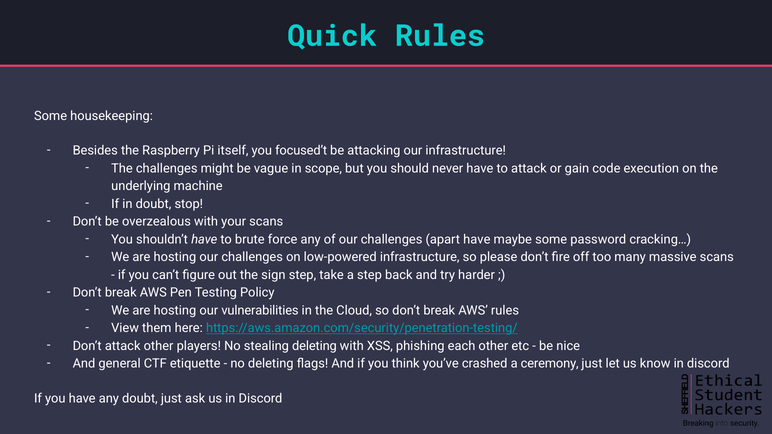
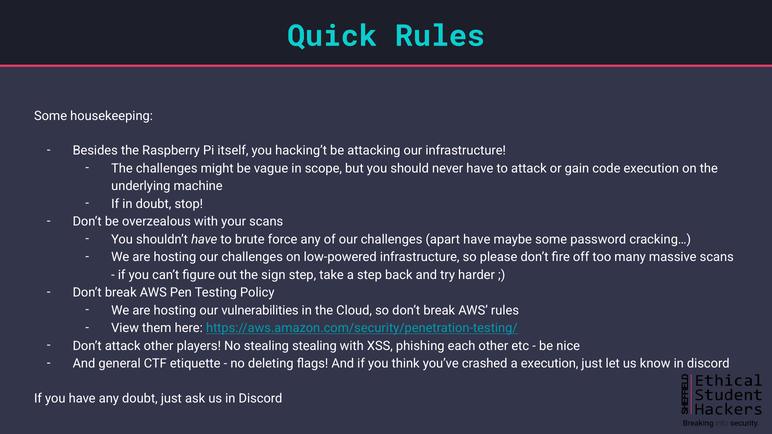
focused’t: focused’t -> hacking’t
stealing deleting: deleting -> stealing
a ceremony: ceremony -> execution
